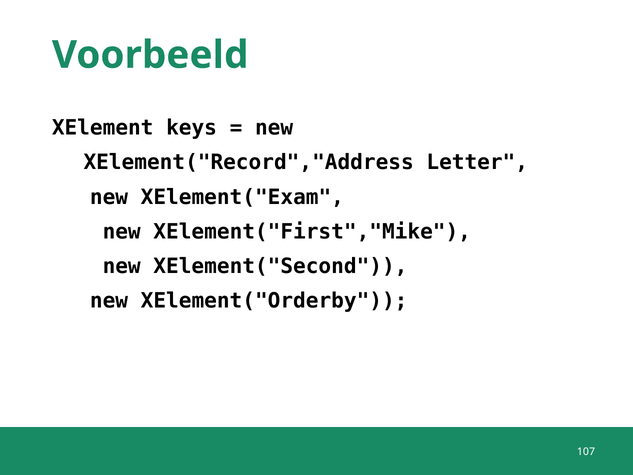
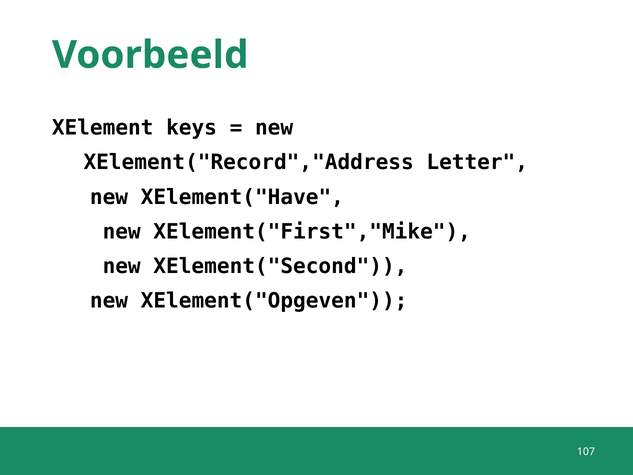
XElement("Exam: XElement("Exam -> XElement("Have
XElement("Orderby: XElement("Orderby -> XElement("Opgeven
